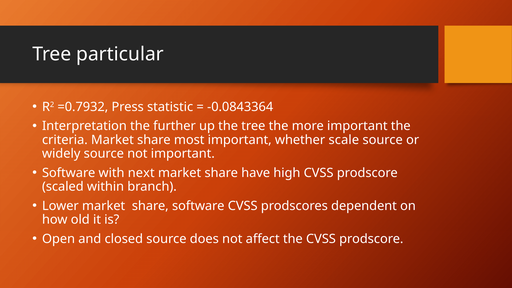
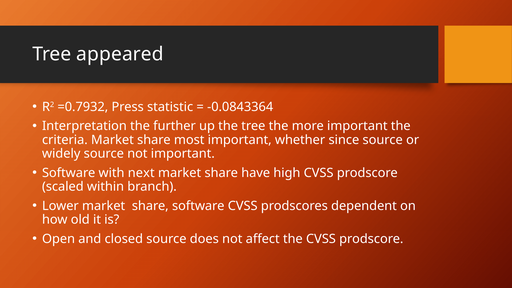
particular: particular -> appeared
scale: scale -> since
